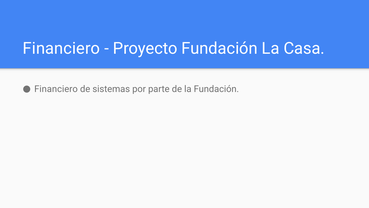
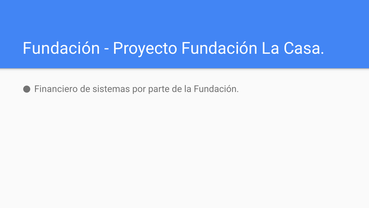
Financiero at (61, 48): Financiero -> Fundación
